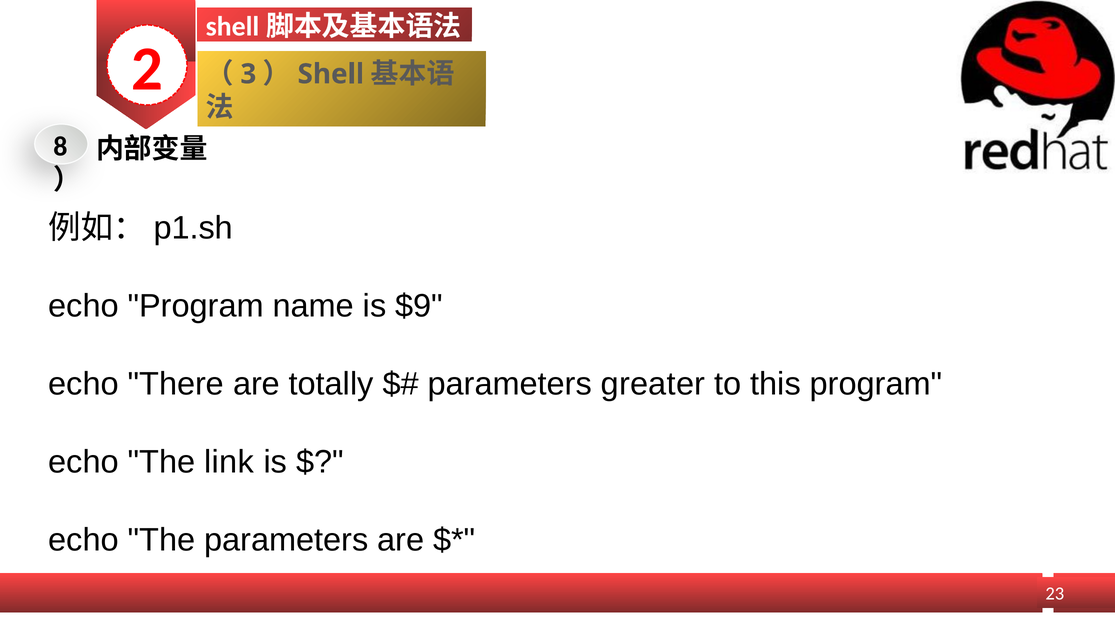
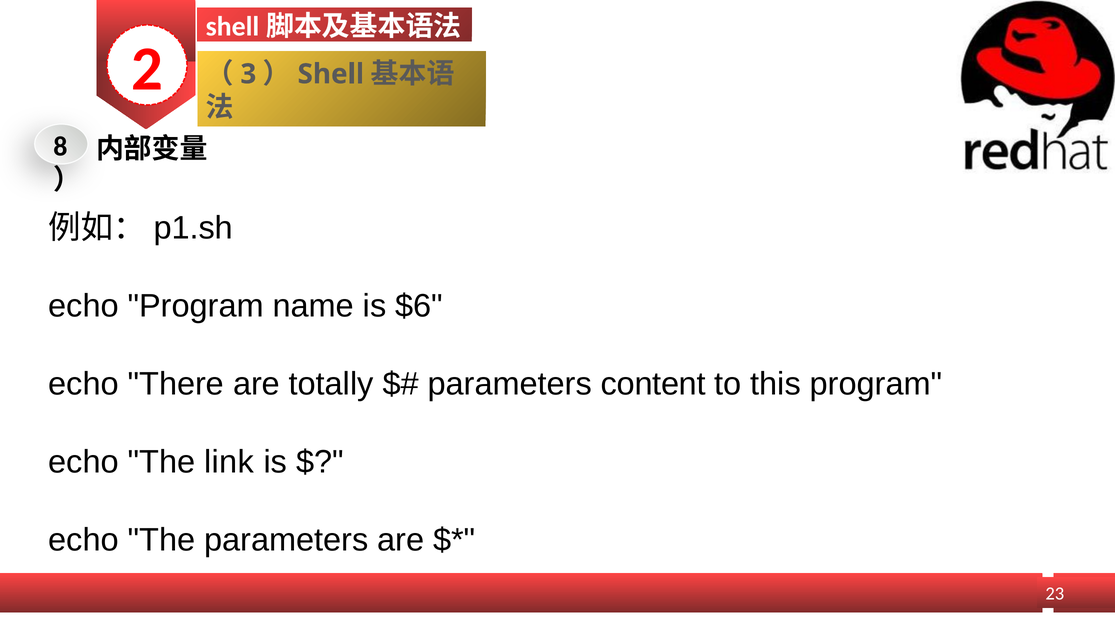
$9: $9 -> $6
greater: greater -> content
